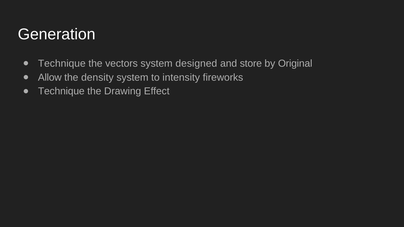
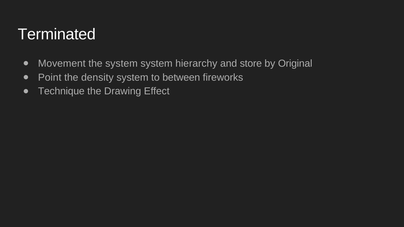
Generation: Generation -> Terminated
Technique at (62, 64): Technique -> Movement
the vectors: vectors -> system
designed: designed -> hierarchy
Allow: Allow -> Point
intensity: intensity -> between
